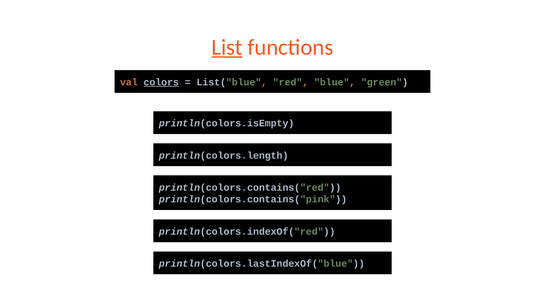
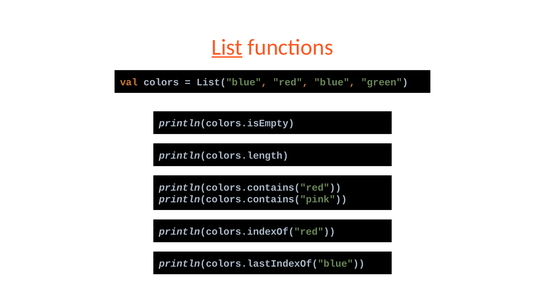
colors underline: present -> none
